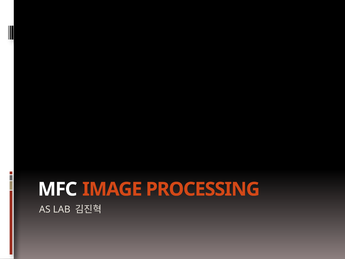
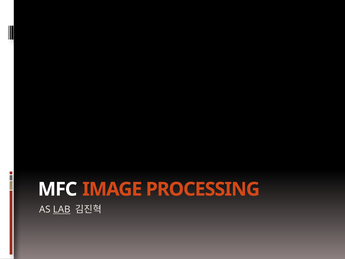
LAB underline: none -> present
